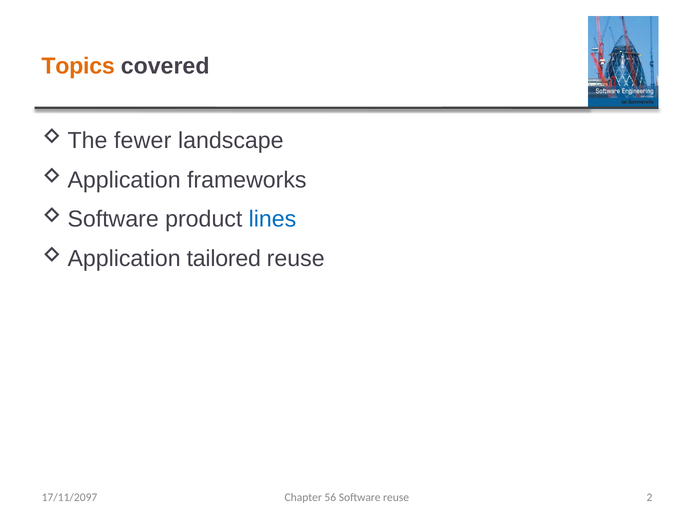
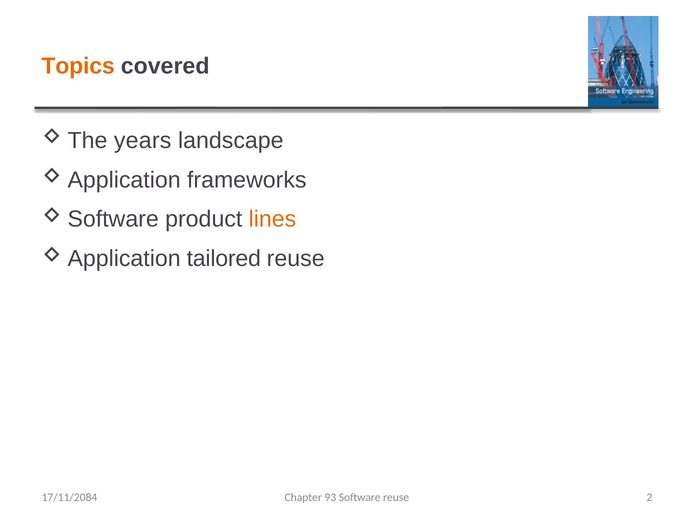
fewer: fewer -> years
lines colour: blue -> orange
56: 56 -> 93
17/11/2097: 17/11/2097 -> 17/11/2084
